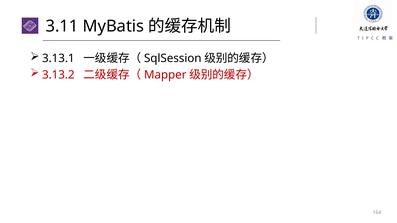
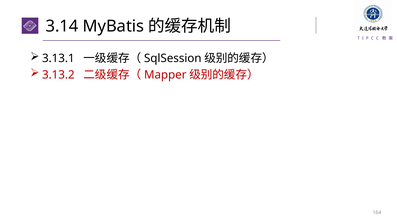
3.11: 3.11 -> 3.14
